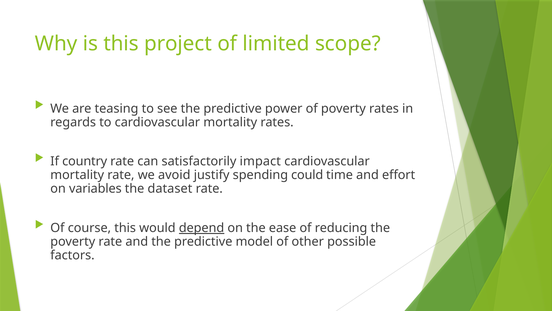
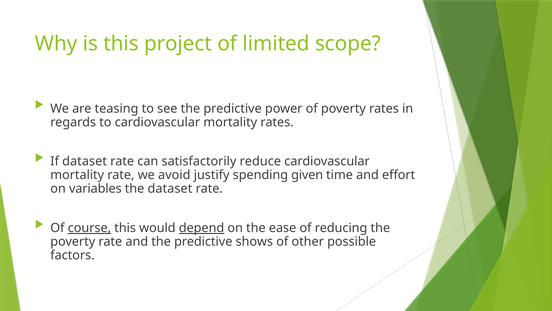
If country: country -> dataset
impact: impact -> reduce
could: could -> given
course underline: none -> present
model: model -> shows
